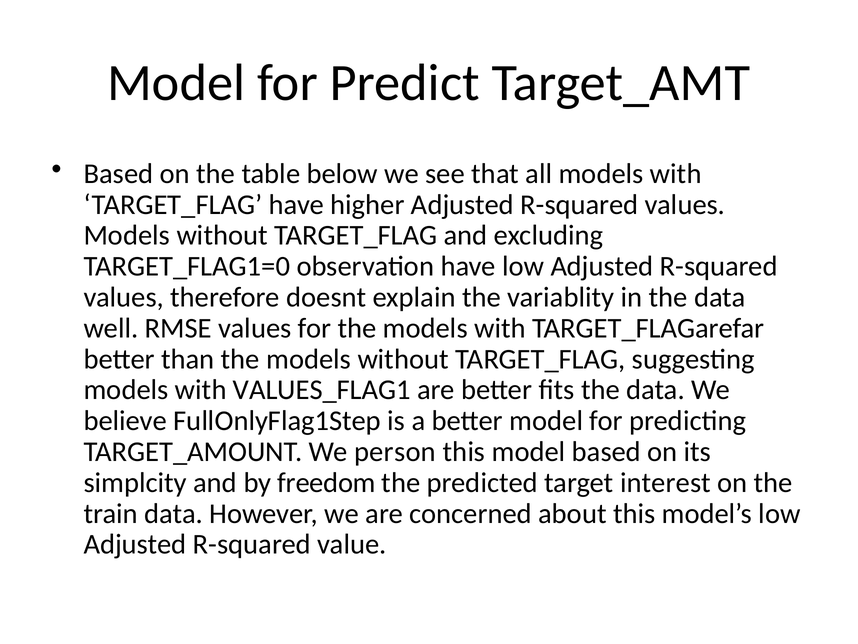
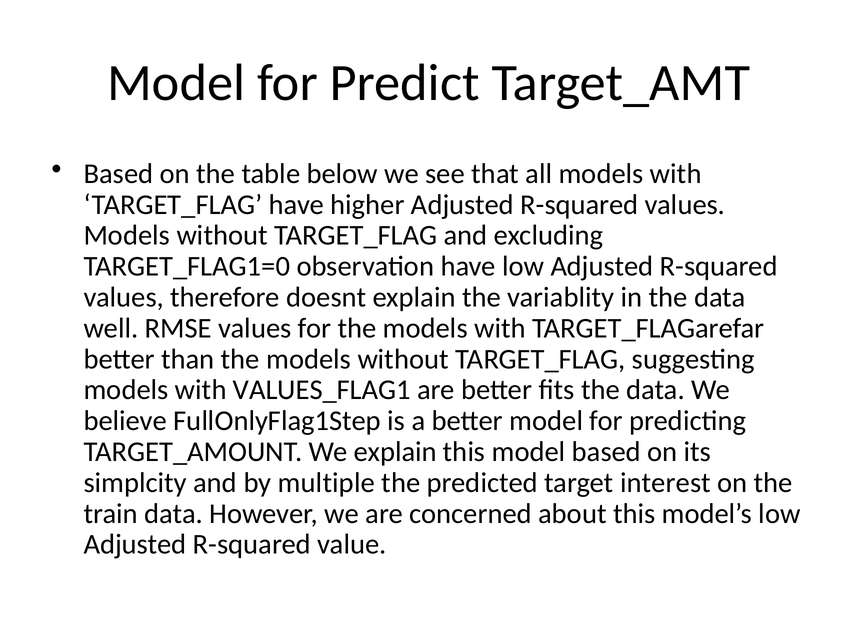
We person: person -> explain
freedom: freedom -> multiple
